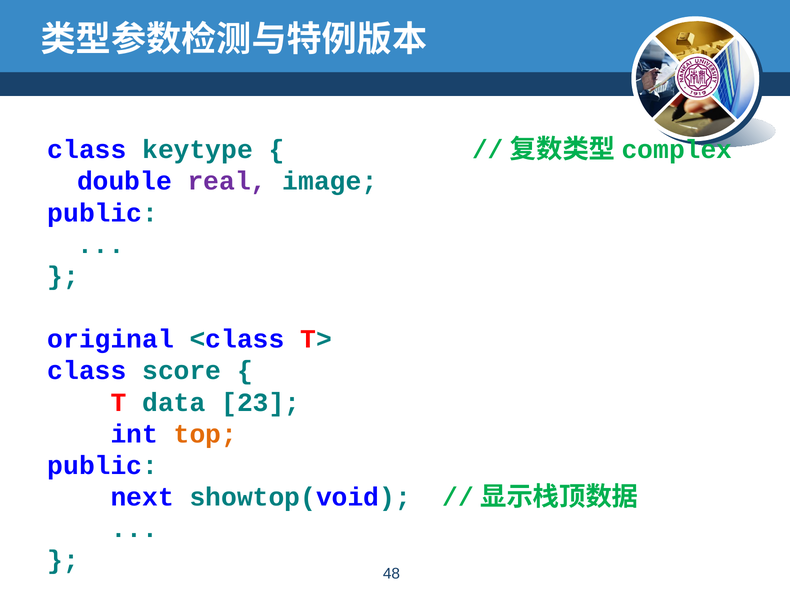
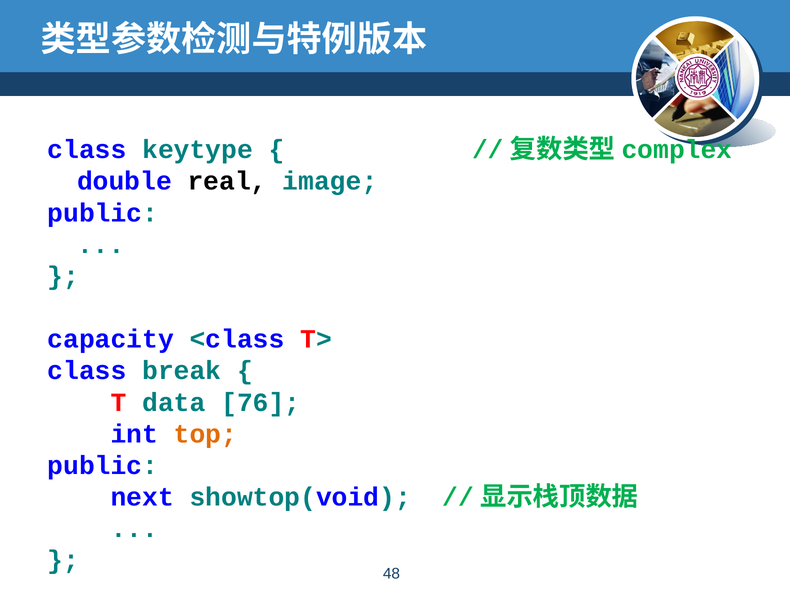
real colour: purple -> black
original: original -> capacity
score: score -> break
23: 23 -> 76
